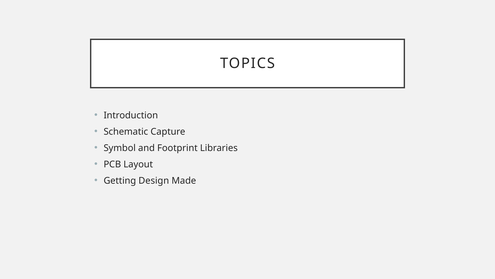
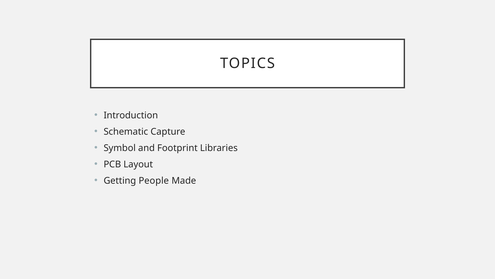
Design: Design -> People
